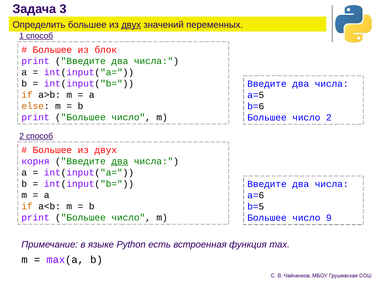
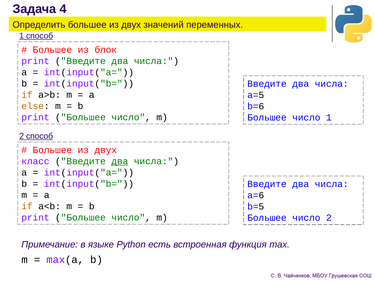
3: 3 -> 4
двух at (131, 25) underline: present -> none
число 2: 2 -> 1
корня: корня -> класс
число 9: 9 -> 2
